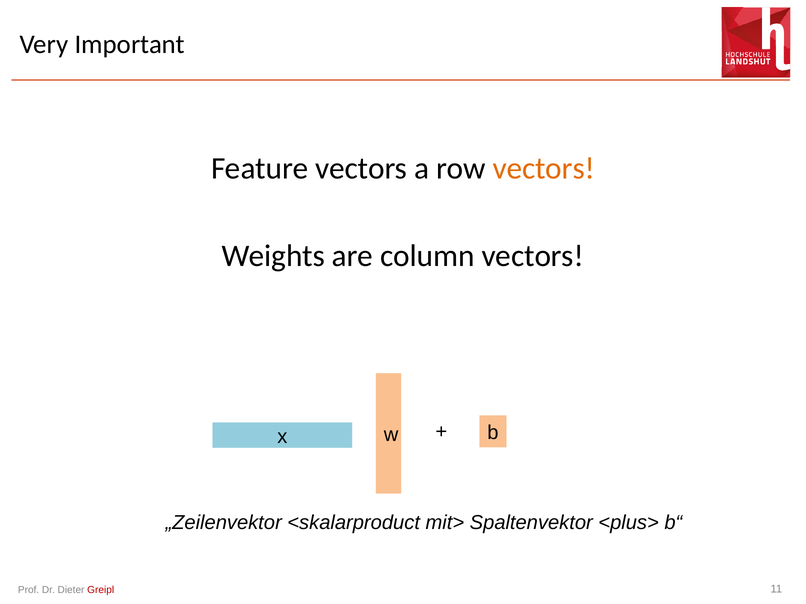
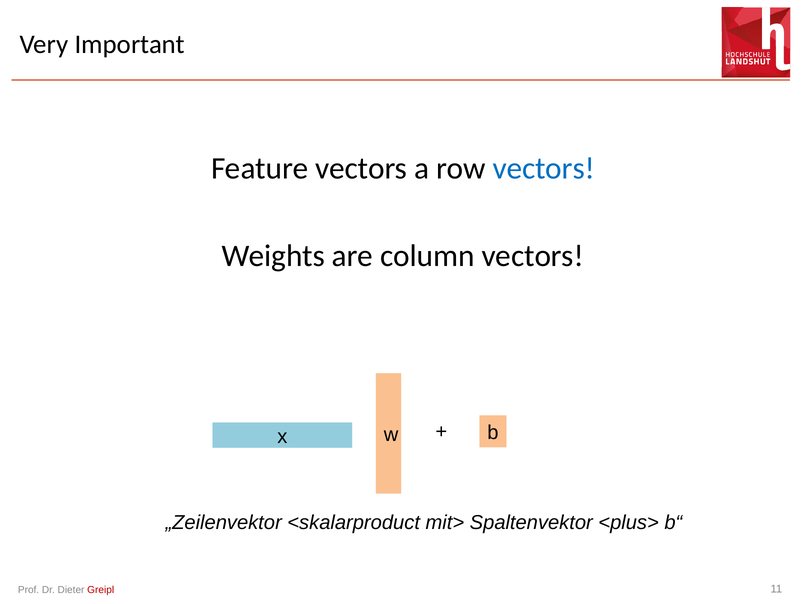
vectors at (544, 169) colour: orange -> blue
